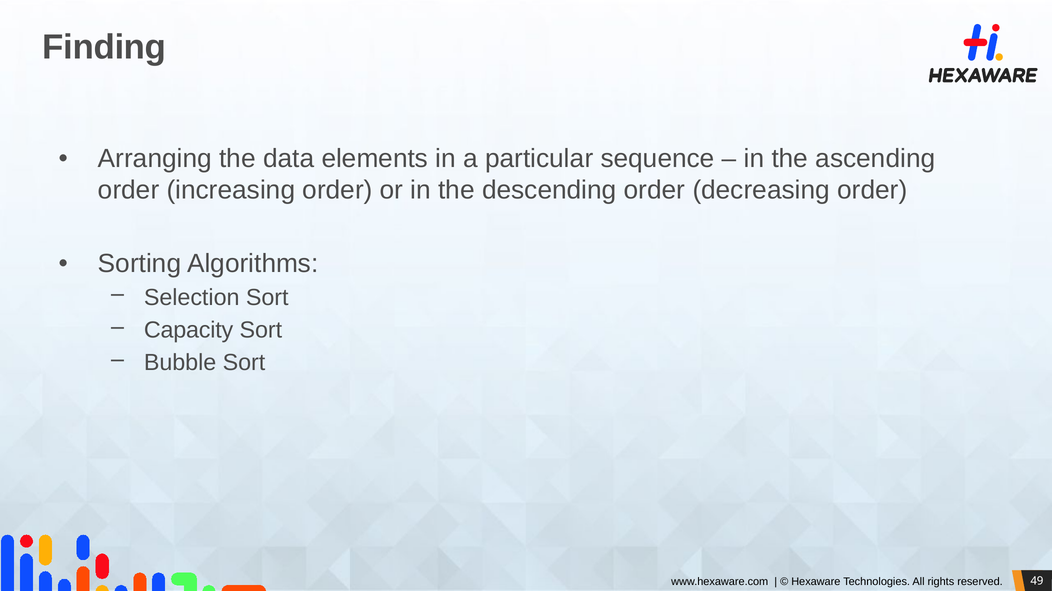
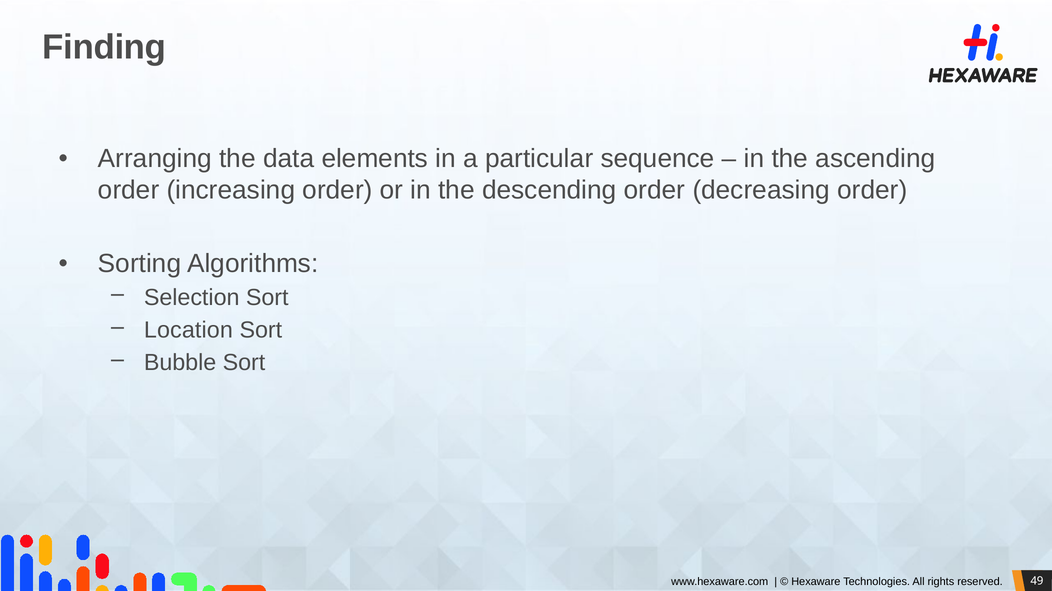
Capacity: Capacity -> Location
